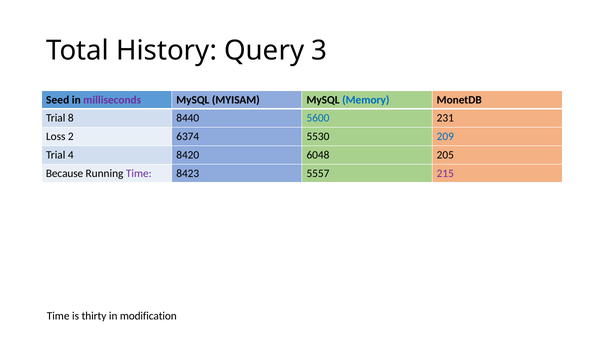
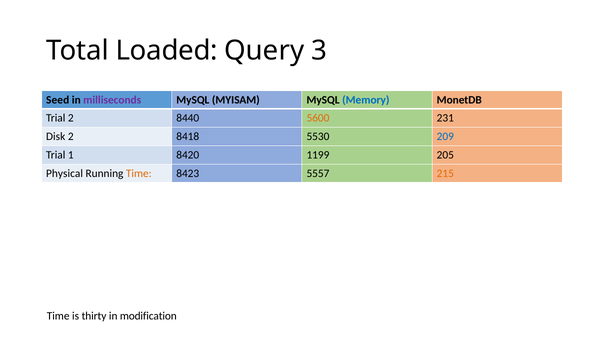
History: History -> Loaded
Trial 8: 8 -> 2
5600 colour: blue -> orange
Loss: Loss -> Disk
6374: 6374 -> 8418
4: 4 -> 1
6048: 6048 -> 1199
Because: Because -> Physical
Time at (139, 173) colour: purple -> orange
215 colour: purple -> orange
